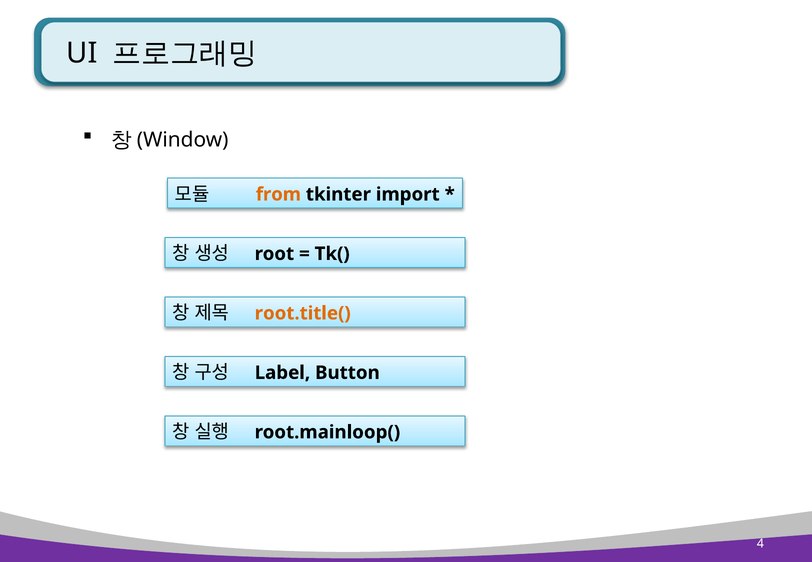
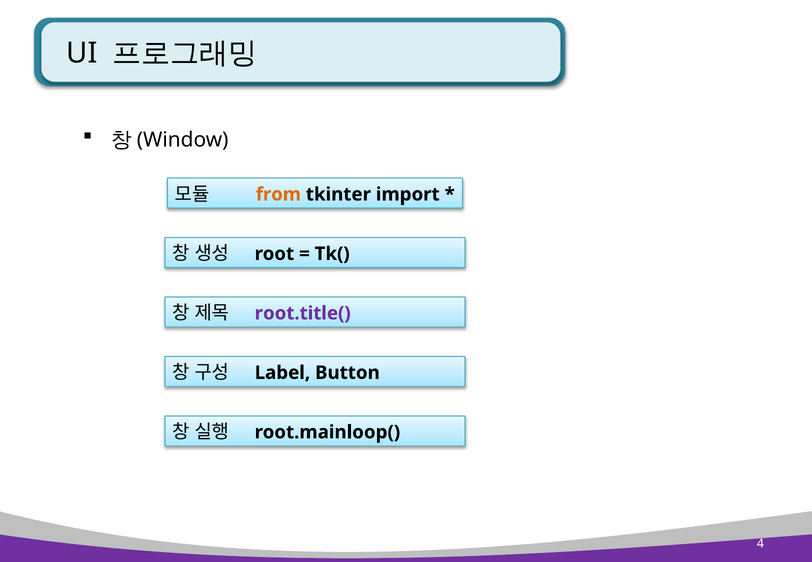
root.title( colour: orange -> purple
